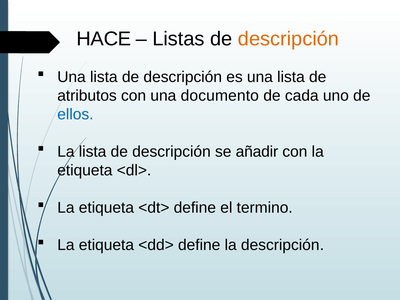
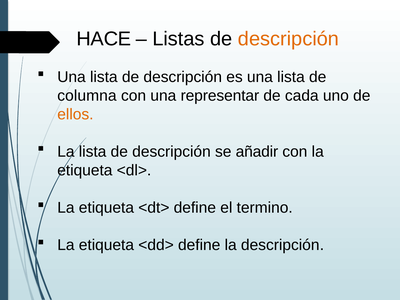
atributos: atributos -> columna
documento: documento -> representar
ellos colour: blue -> orange
